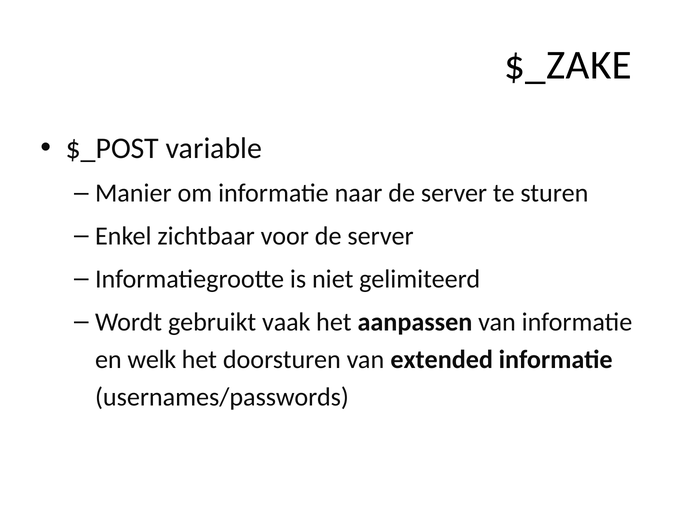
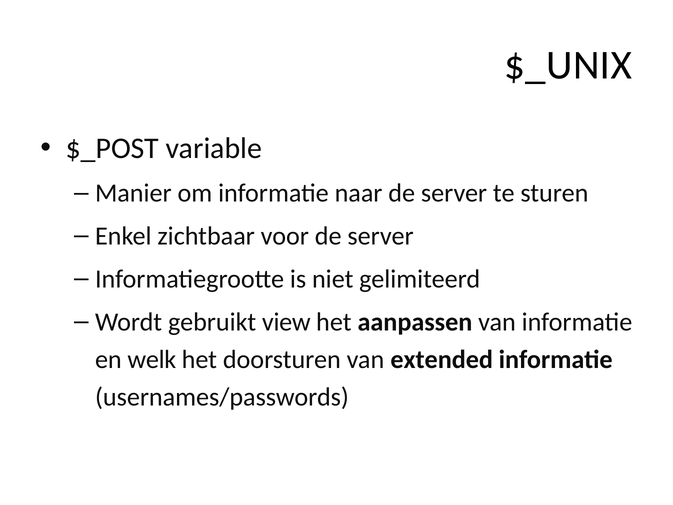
$_ZAKE: $_ZAKE -> $_UNIX
vaak: vaak -> view
